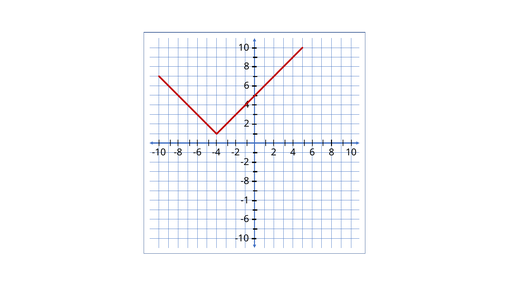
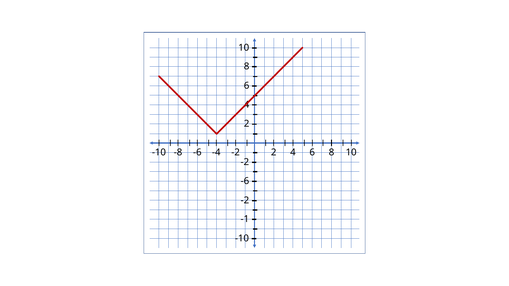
-8 at (245, 181): -8 -> -6
-1 at (245, 201): -1 -> -2
-6 at (245, 219): -6 -> -1
